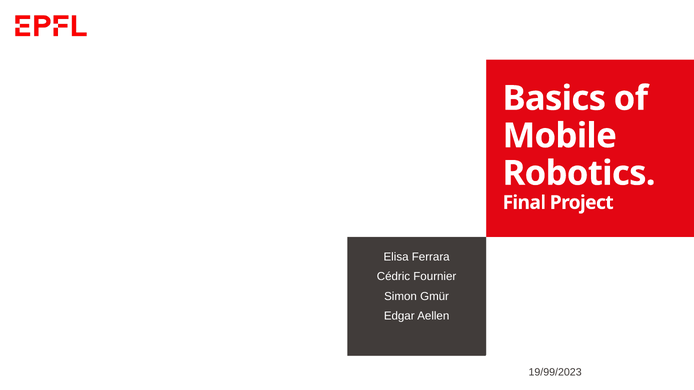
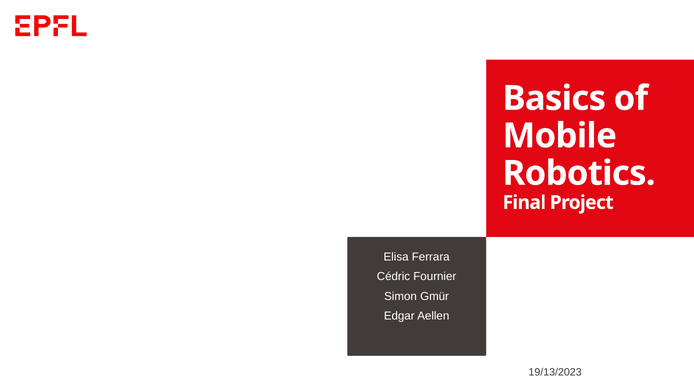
19/99/2023: 19/99/2023 -> 19/13/2023
